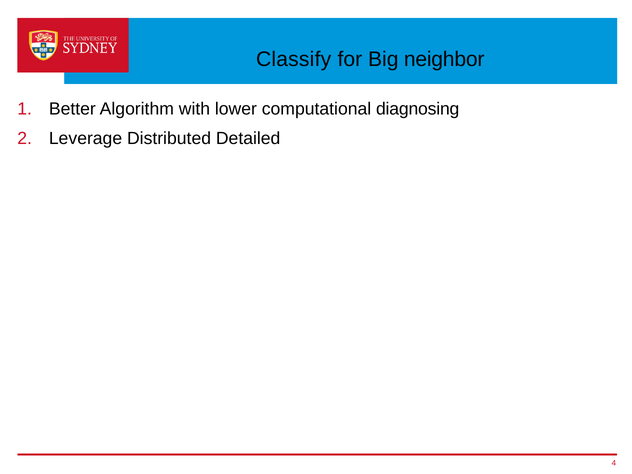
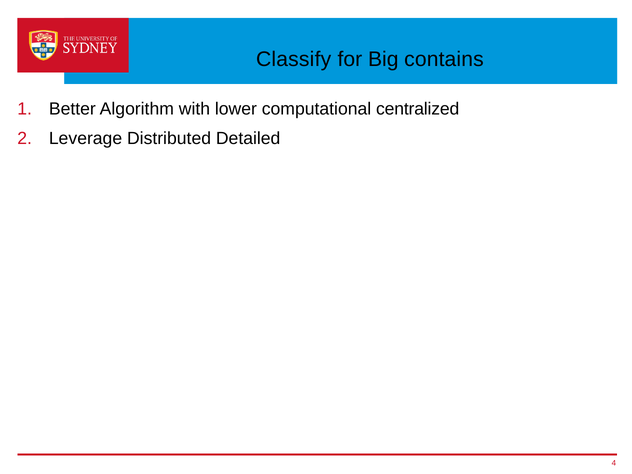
neighbor: neighbor -> contains
diagnosing: diagnosing -> centralized
